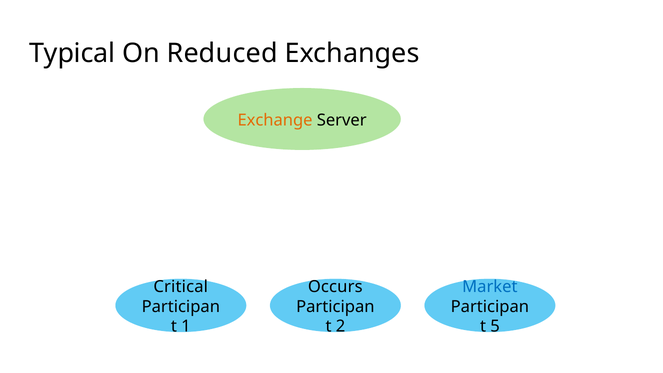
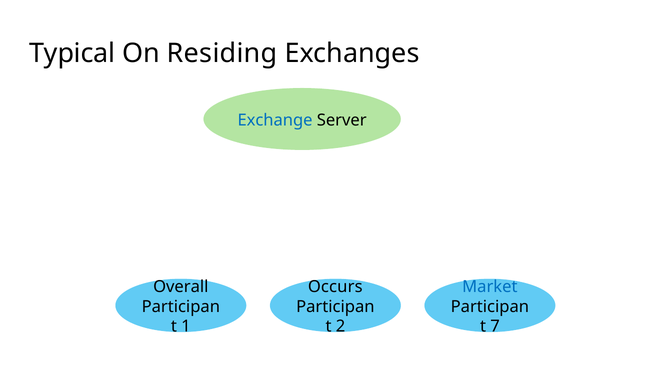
Reduced: Reduced -> Residing
Exchange colour: orange -> blue
Critical: Critical -> Overall
5: 5 -> 7
